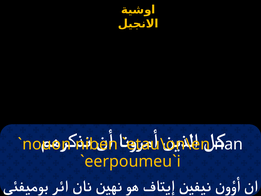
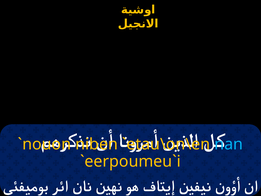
nan colour: white -> light blue
